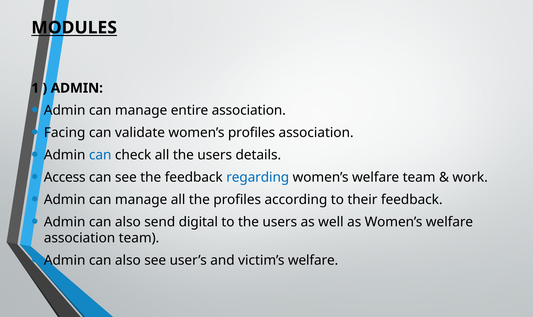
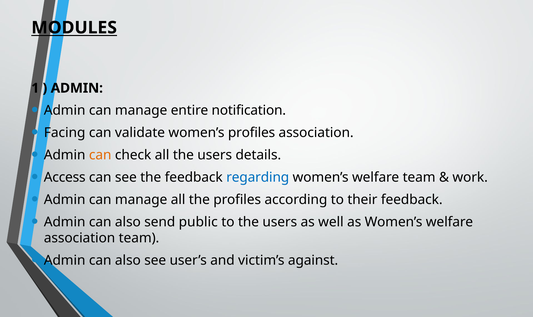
entire association: association -> notification
can at (100, 155) colour: blue -> orange
digital: digital -> public
victim’s welfare: welfare -> against
